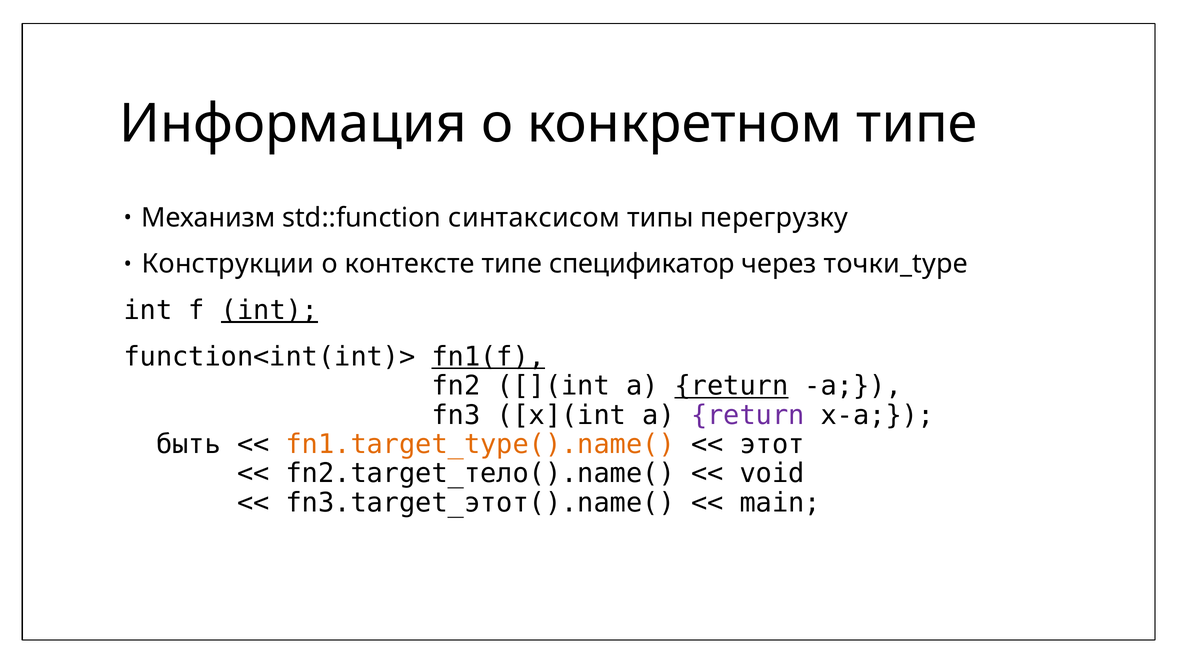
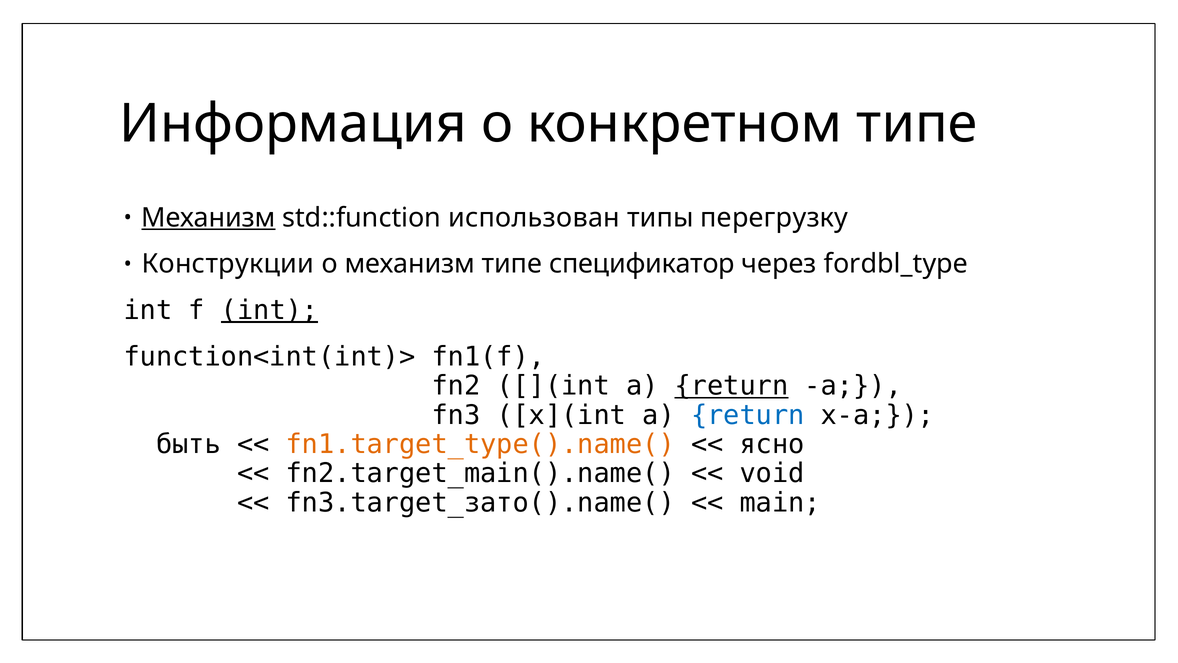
Механизм at (208, 218) underline: none -> present
синтаксисом: синтаксисом -> использован
о контексте: контексте -> механизм
точки_type: точки_type -> fordbl_type
fn1(f underline: present -> none
return at (748, 415) colour: purple -> blue
этот: этот -> ясно
fn2.target_тело().name(: fn2.target_тело().name( -> fn2.target_main().name(
fn3.target_этот().name(: fn3.target_этот().name( -> fn3.target_зато().name(
